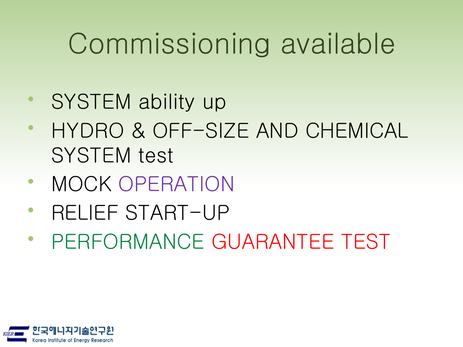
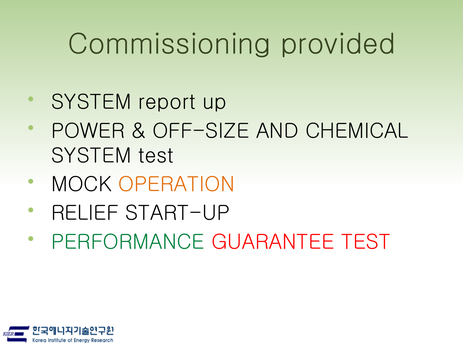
available: available -> provided
ability: ability -> report
HYDRO: HYDRO -> POWER
OPERATION colour: purple -> orange
